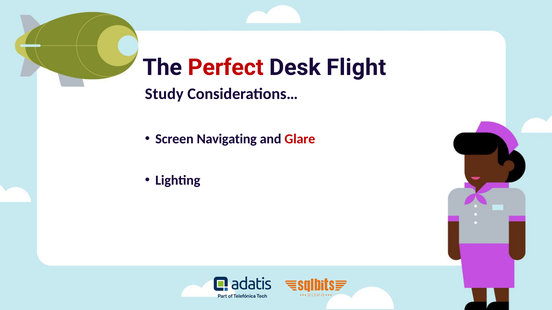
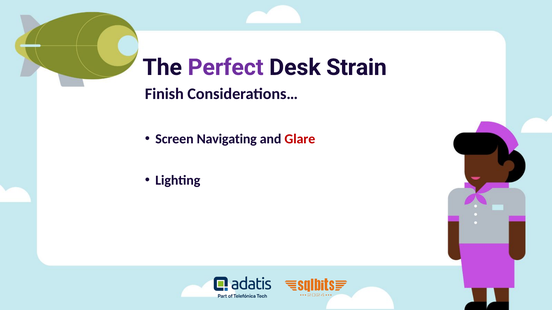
Perfect colour: red -> purple
Flight: Flight -> Strain
Study: Study -> Finish
